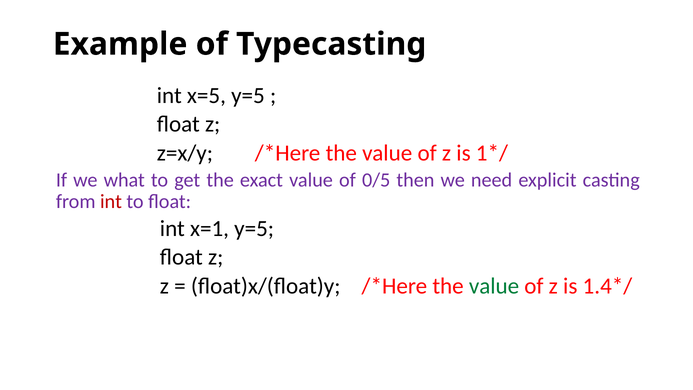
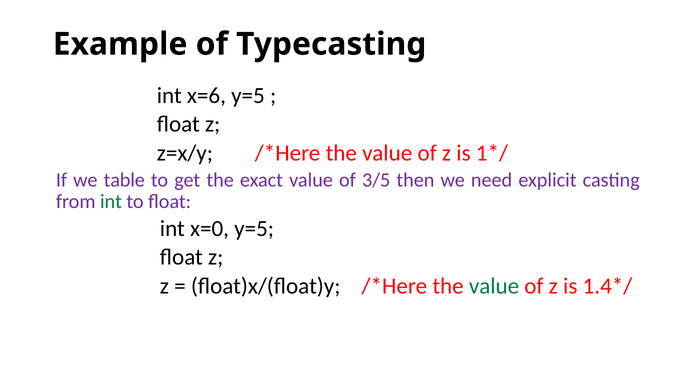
x=5: x=5 -> x=6
what: what -> table
0/5: 0/5 -> 3/5
int at (111, 202) colour: red -> green
x=1: x=1 -> x=0
